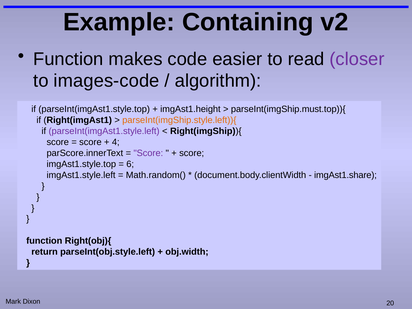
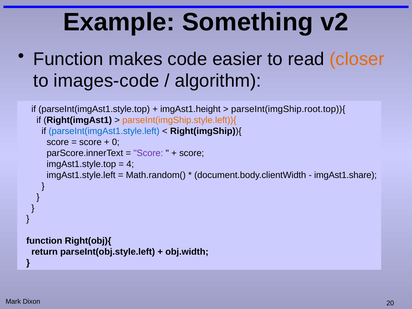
Containing: Containing -> Something
closer colour: purple -> orange
parseInt(imgShip.must.top)){: parseInt(imgShip.must.top)){ -> parseInt(imgShip.root.top)){
parseInt(imgAst1.style.left colour: purple -> blue
4: 4 -> 0
6: 6 -> 4
